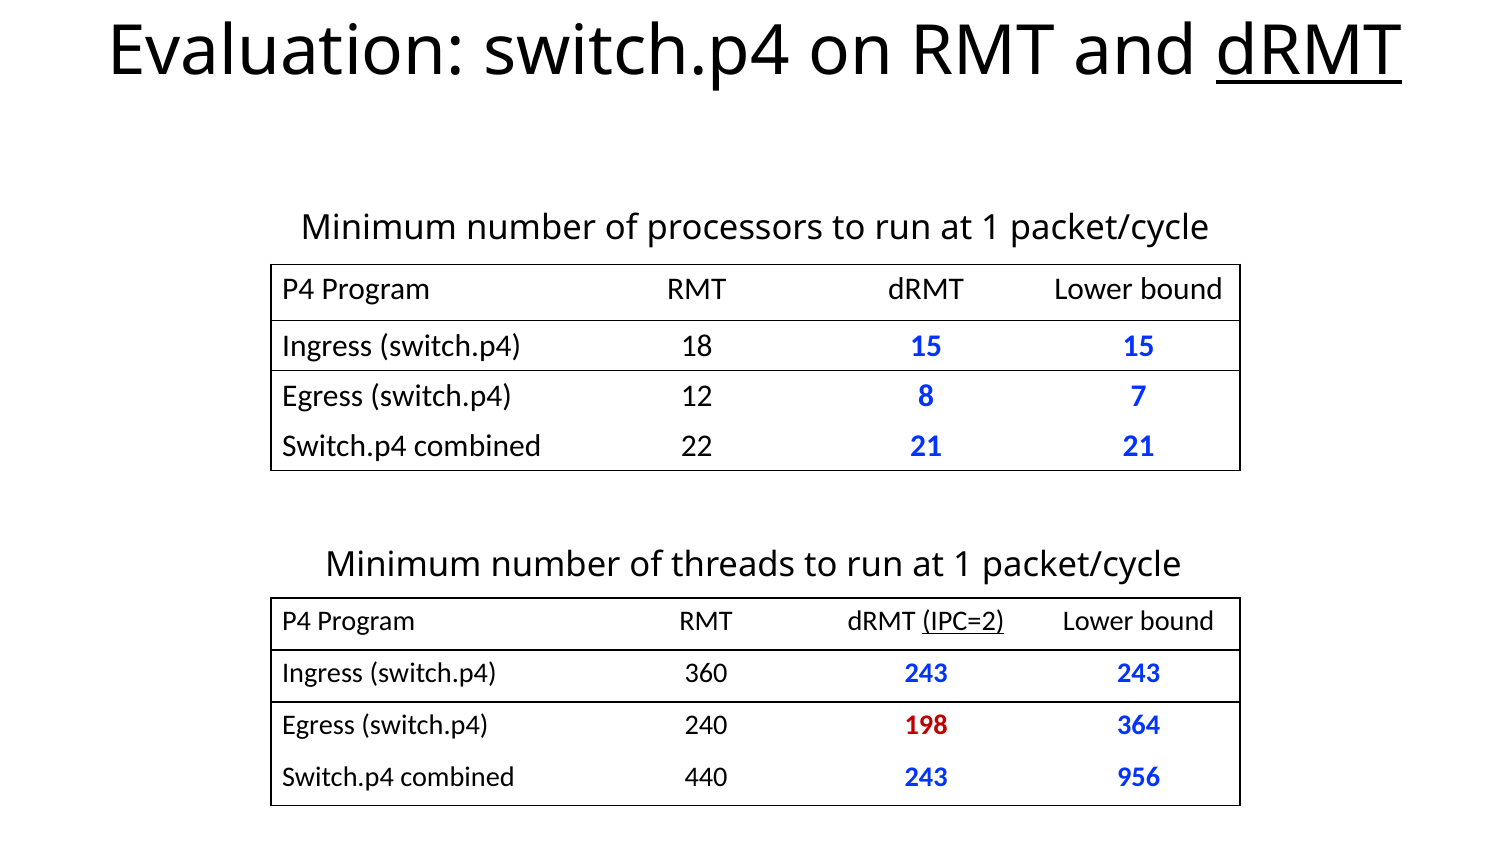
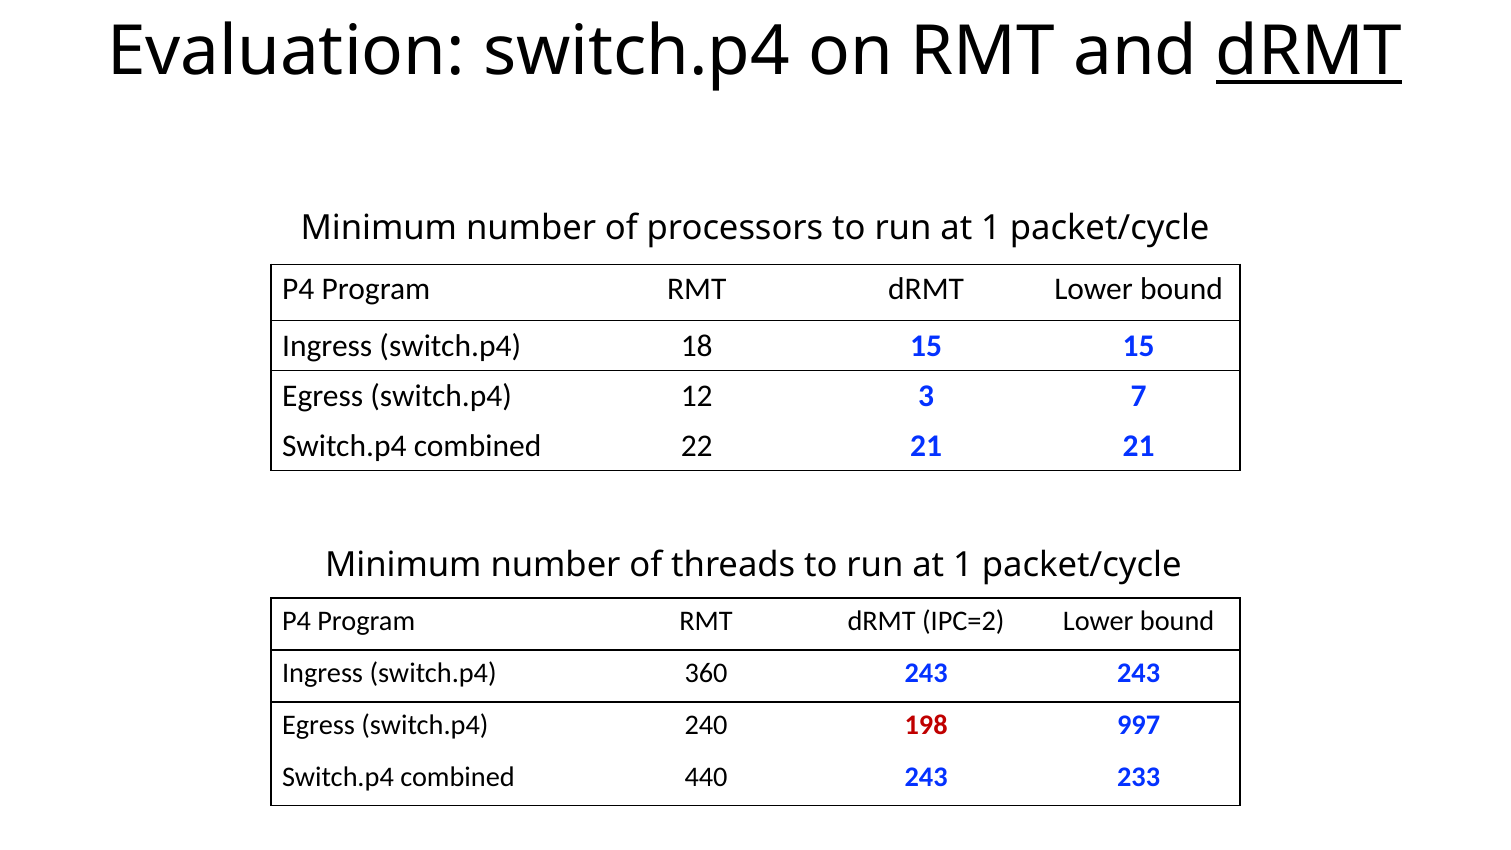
8: 8 -> 3
IPC=2 underline: present -> none
364: 364 -> 997
956: 956 -> 233
